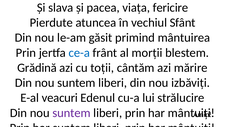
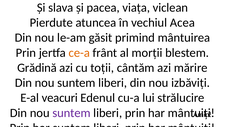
fericire: fericire -> viclean
Sfânt: Sfânt -> Acea
ce-a colour: blue -> orange
